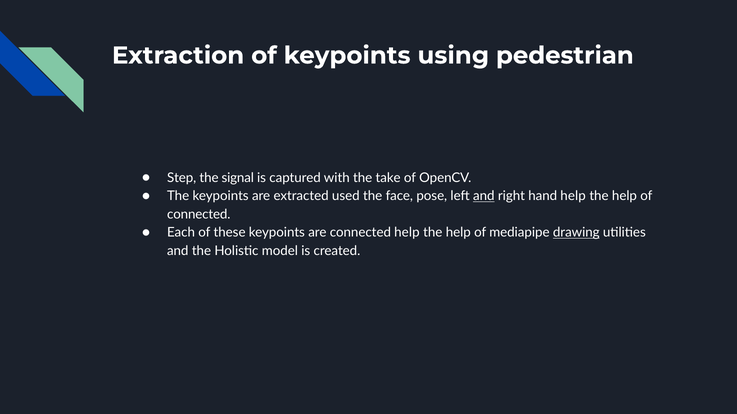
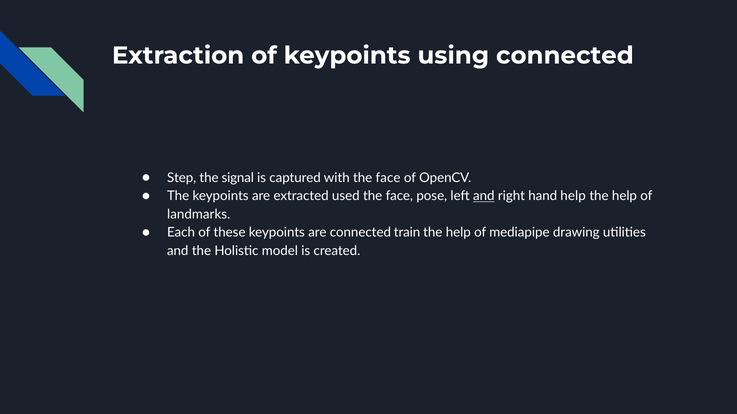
using pedestrian: pedestrian -> connected
with the take: take -> face
connected at (199, 215): connected -> landmarks
connected help: help -> train
drawing underline: present -> none
